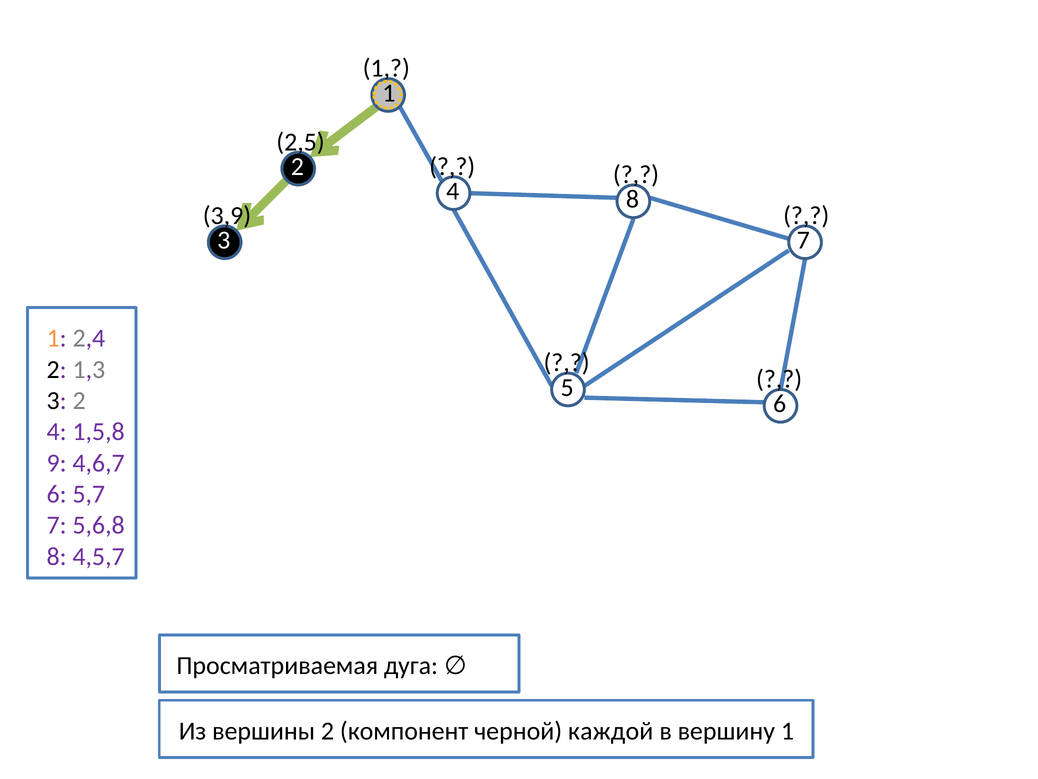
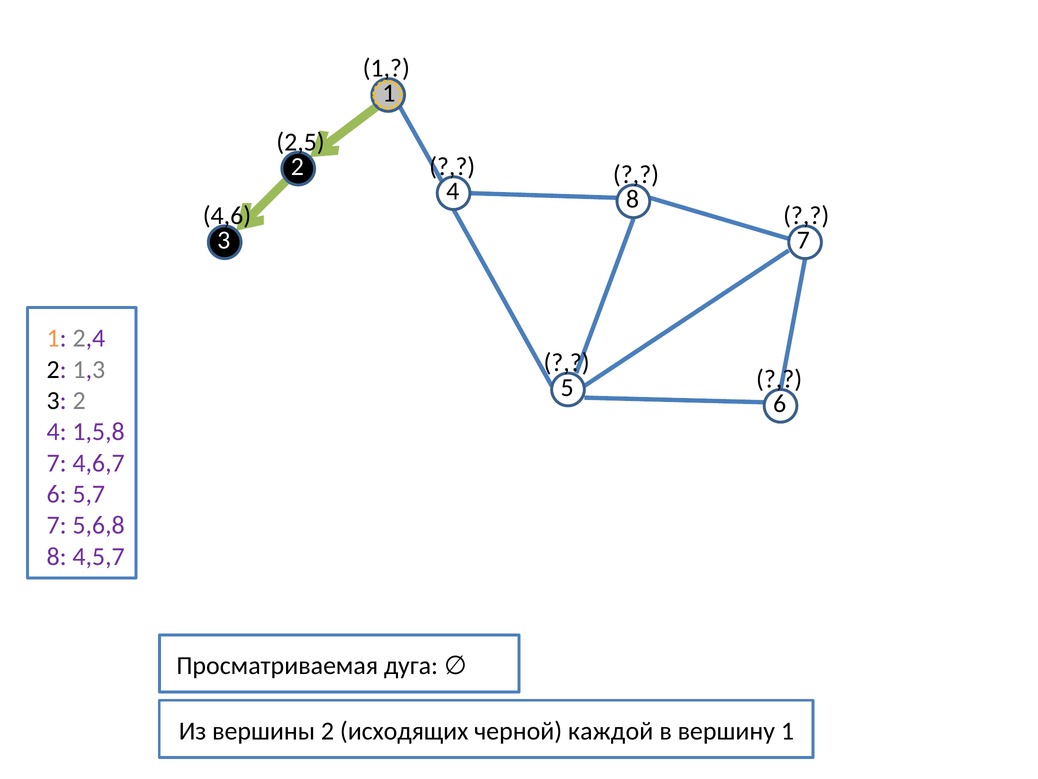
3,9: 3,9 -> 4,6
9 at (57, 463): 9 -> 7
компонент: компонент -> исходящих
